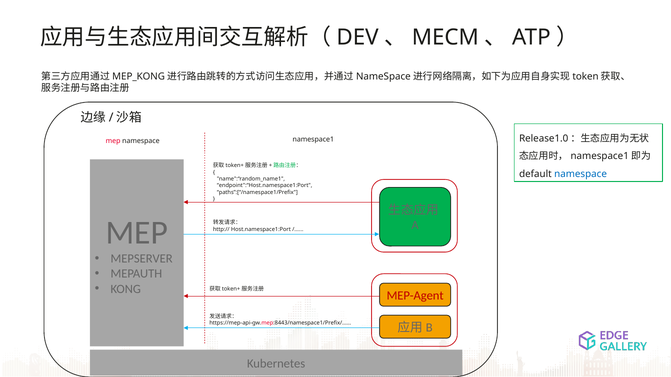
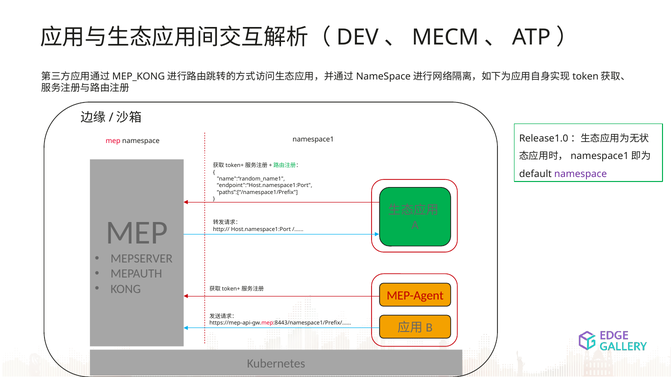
namespace at (581, 174) colour: blue -> purple
